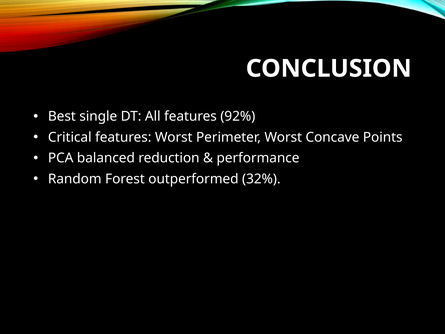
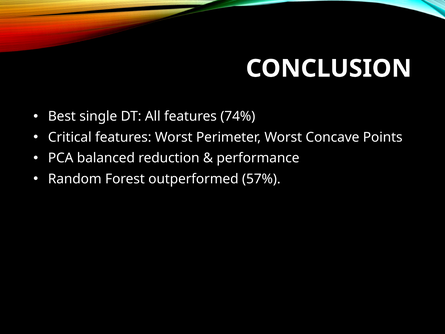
92%: 92% -> 74%
32%: 32% -> 57%
